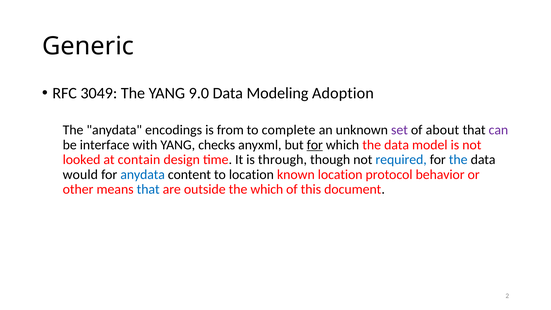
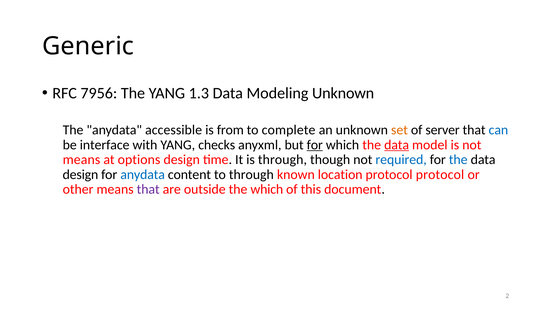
3049: 3049 -> 7956
9.0: 9.0 -> 1.3
Modeling Adoption: Adoption -> Unknown
encodings: encodings -> accessible
set colour: purple -> orange
about: about -> server
can colour: purple -> blue
data at (397, 145) underline: none -> present
looked at (82, 160): looked -> means
contain: contain -> options
would at (80, 174): would -> design
to location: location -> through
protocol behavior: behavior -> protocol
that at (148, 189) colour: blue -> purple
